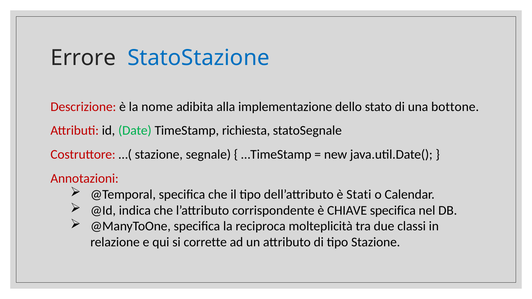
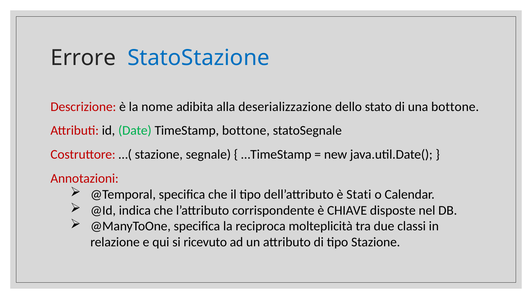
implementazione: implementazione -> deserializzazione
TimeStamp richiesta: richiesta -> bottone
CHIAVE specifica: specifica -> disposte
corrette: corrette -> ricevuto
